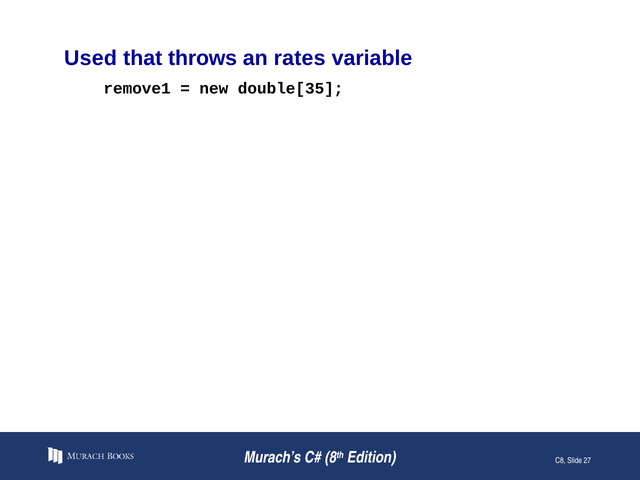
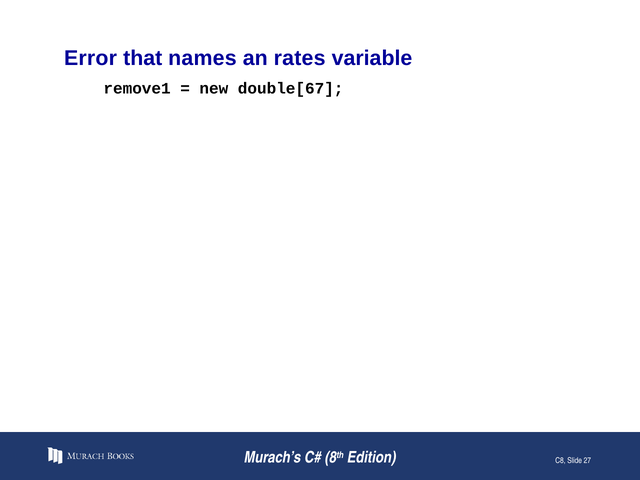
Used: Used -> Error
throws: throws -> names
double[35: double[35 -> double[67
